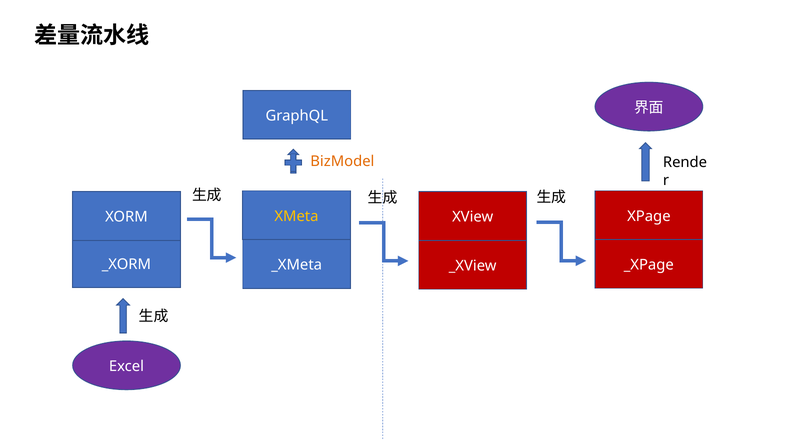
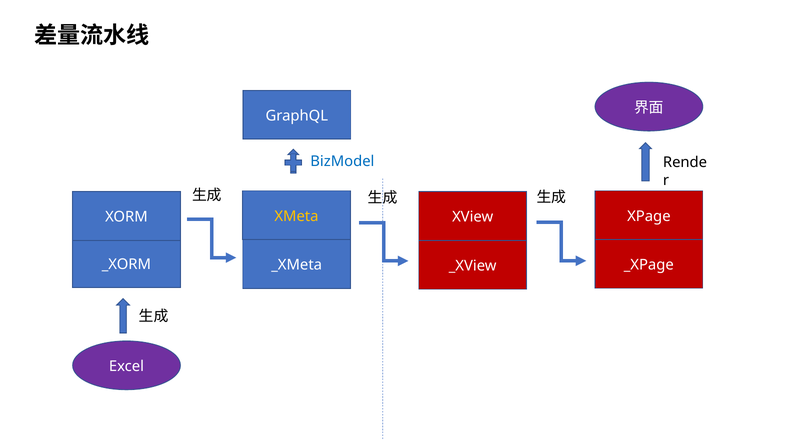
BizModel colour: orange -> blue
